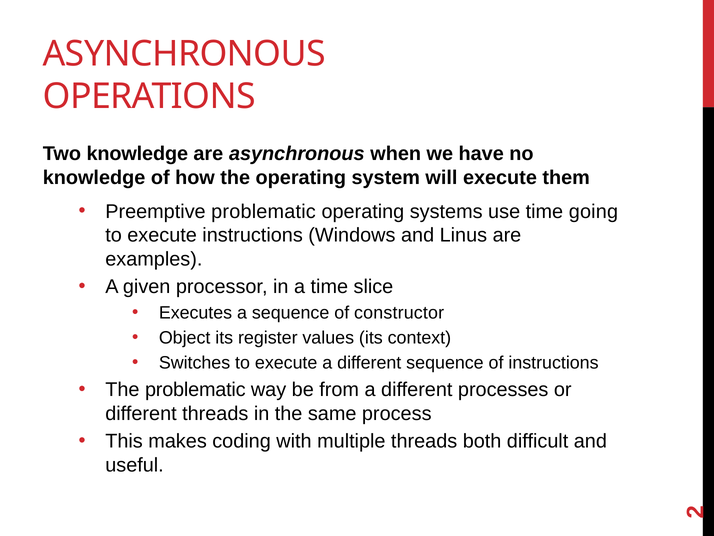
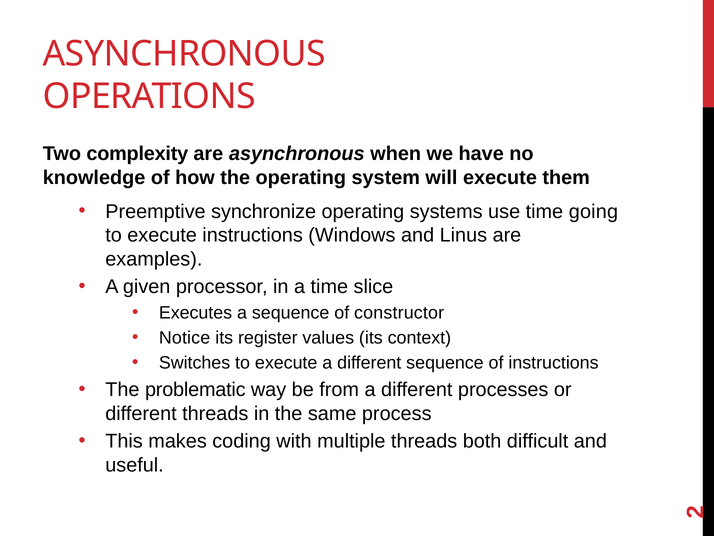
Two knowledge: knowledge -> complexity
Preemptive problematic: problematic -> synchronize
Object: Object -> Notice
